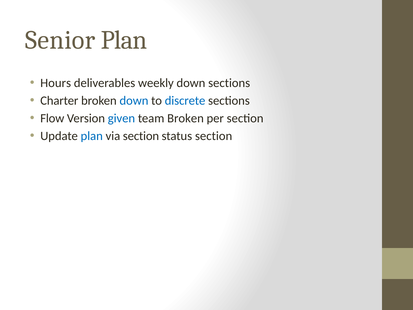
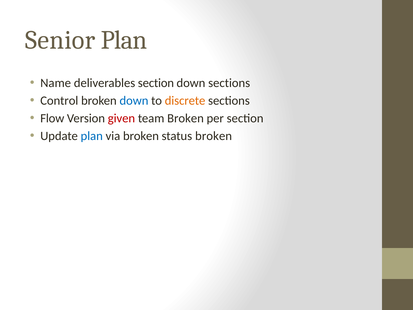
Hours: Hours -> Name
deliverables weekly: weekly -> section
Charter: Charter -> Control
discrete colour: blue -> orange
given colour: blue -> red
via section: section -> broken
status section: section -> broken
